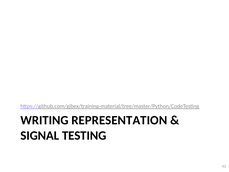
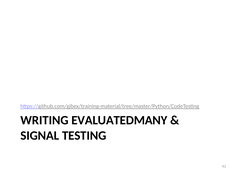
REPRESENTATION: REPRESENTATION -> EVALUATEDMANY
